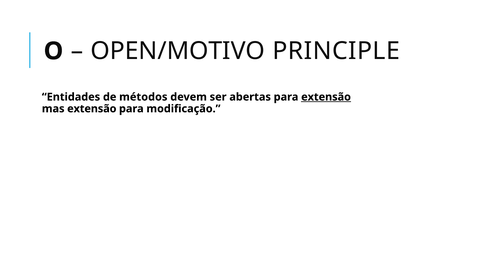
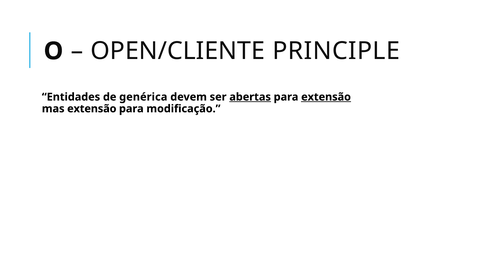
OPEN/MOTIVO: OPEN/MOTIVO -> OPEN/CLIENTE
métodos: métodos -> genérica
abertas underline: none -> present
